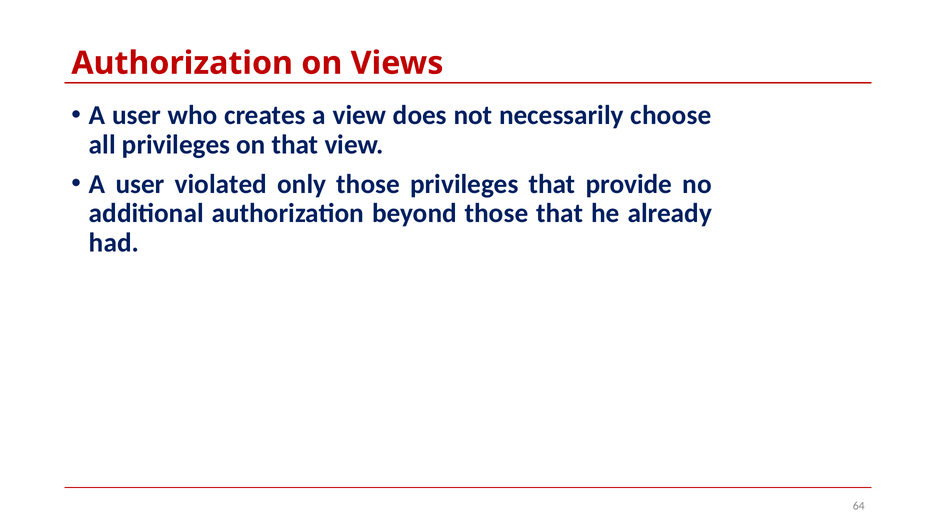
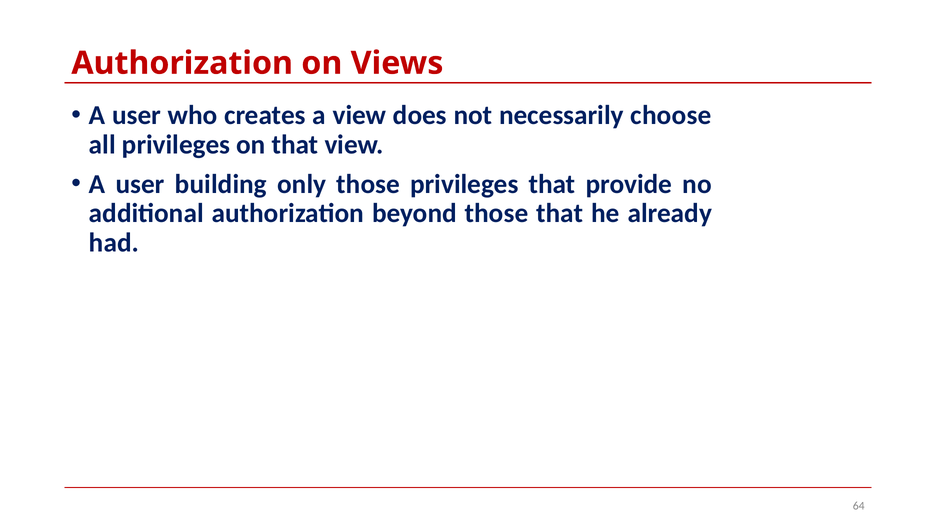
violated: violated -> building
